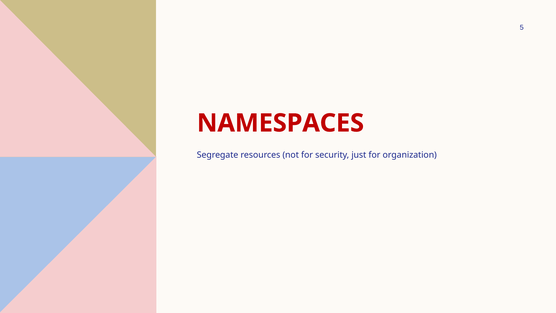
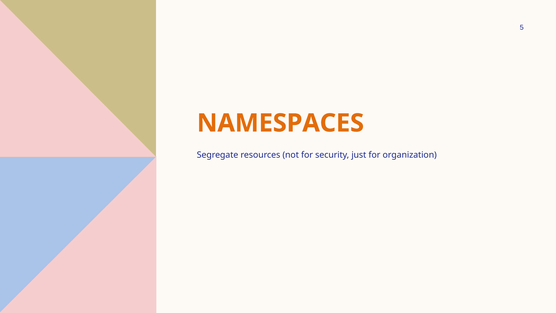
NAMESPACES colour: red -> orange
